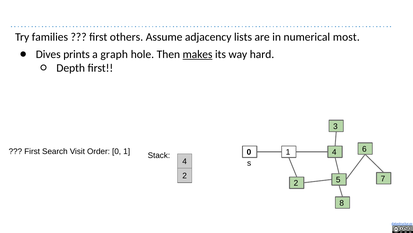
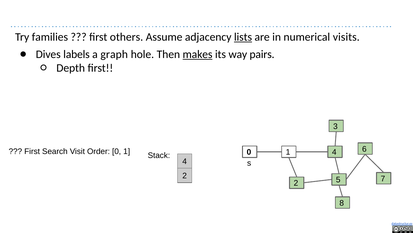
lists underline: none -> present
most: most -> visits
prints: prints -> labels
hard: hard -> pairs
